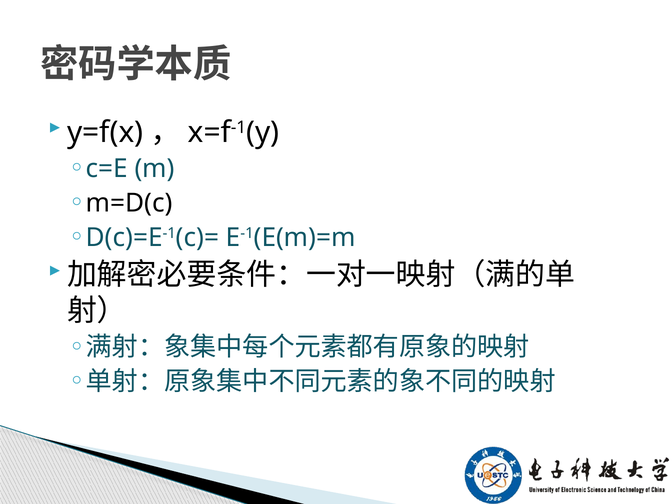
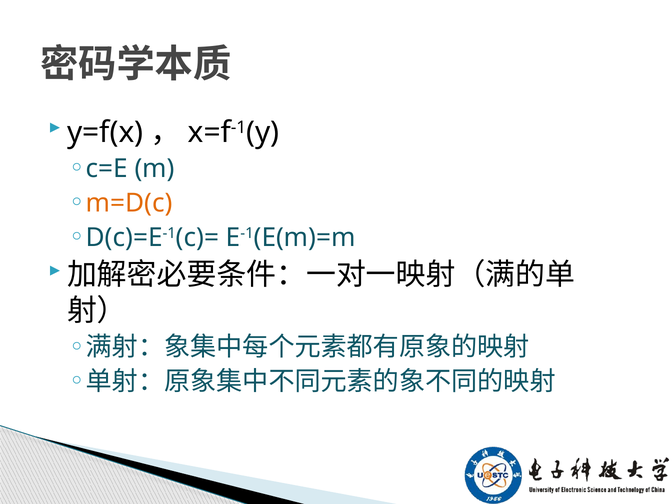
m=D(c colour: black -> orange
